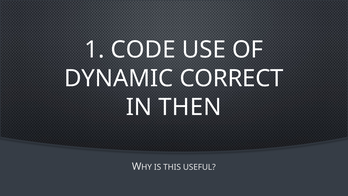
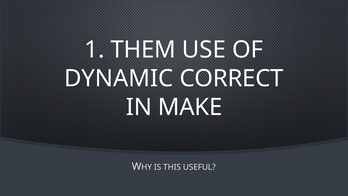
CODE: CODE -> THEM
THEN: THEN -> MAKE
